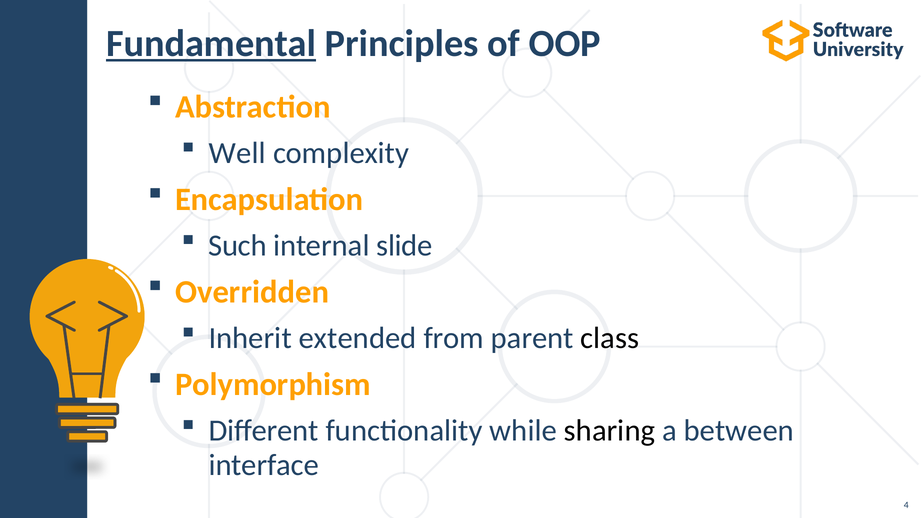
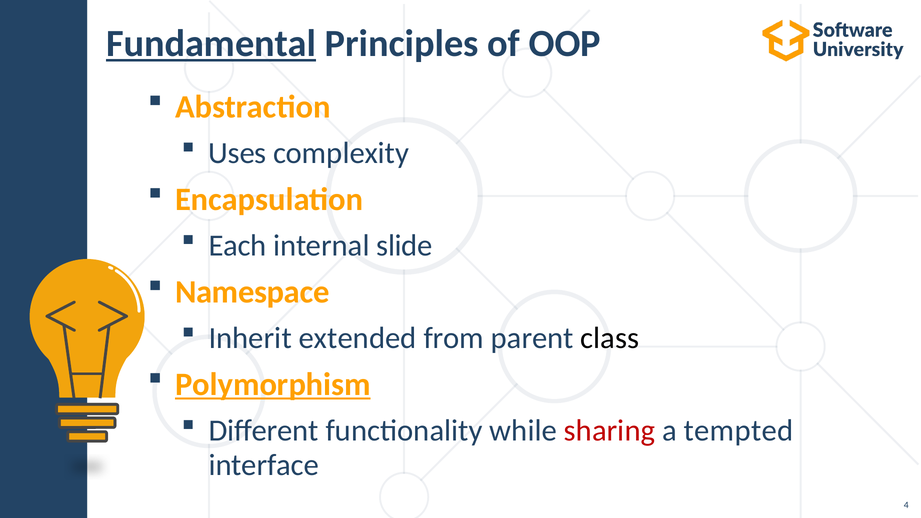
Well: Well -> Uses
Such: Such -> Each
Overridden: Overridden -> Namespace
Polymorphism underline: none -> present
sharing colour: black -> red
between: between -> tempted
